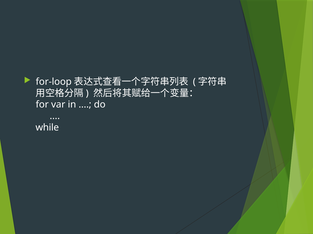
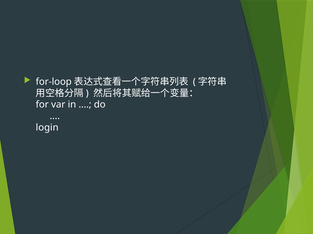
while: while -> login
